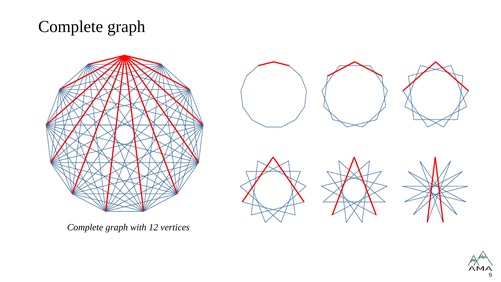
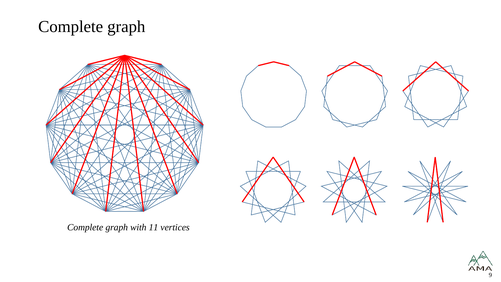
12: 12 -> 11
